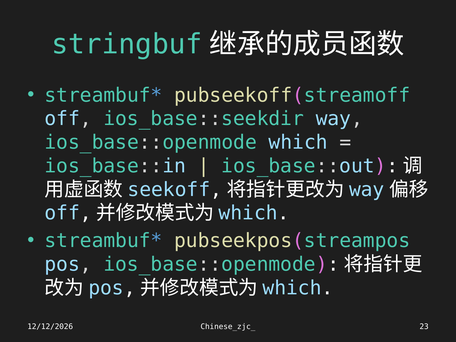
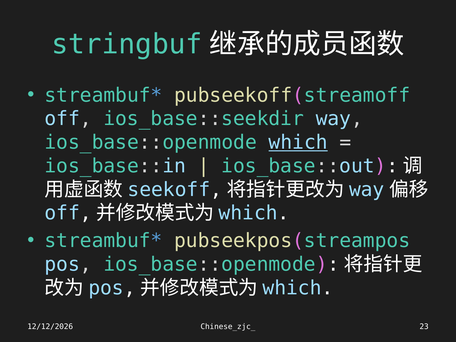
which underline: none -> present
